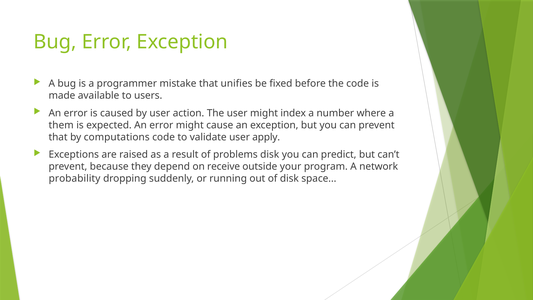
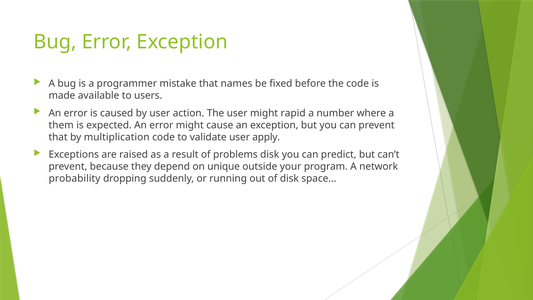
unifies: unifies -> names
index: index -> rapid
computations: computations -> multiplication
receive: receive -> unique
